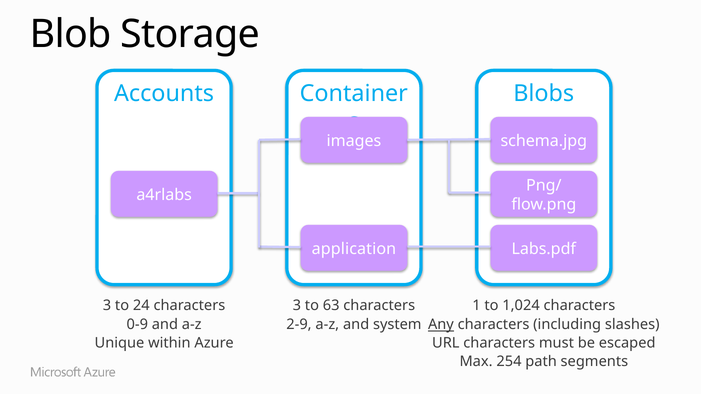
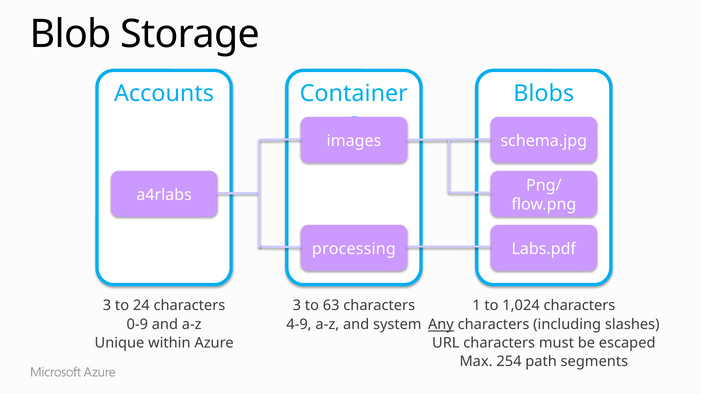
application: application -> processing
2-9: 2-9 -> 4-9
